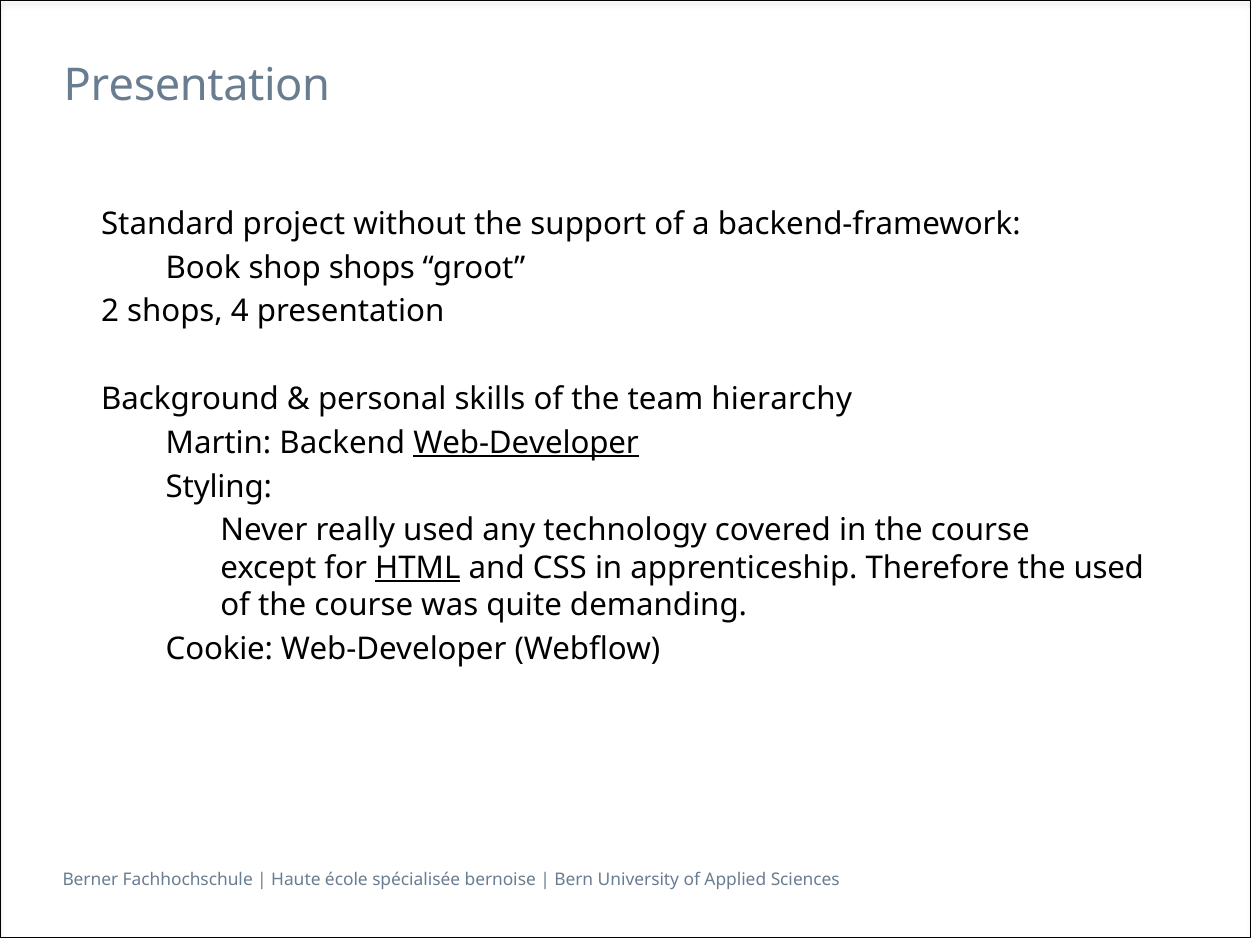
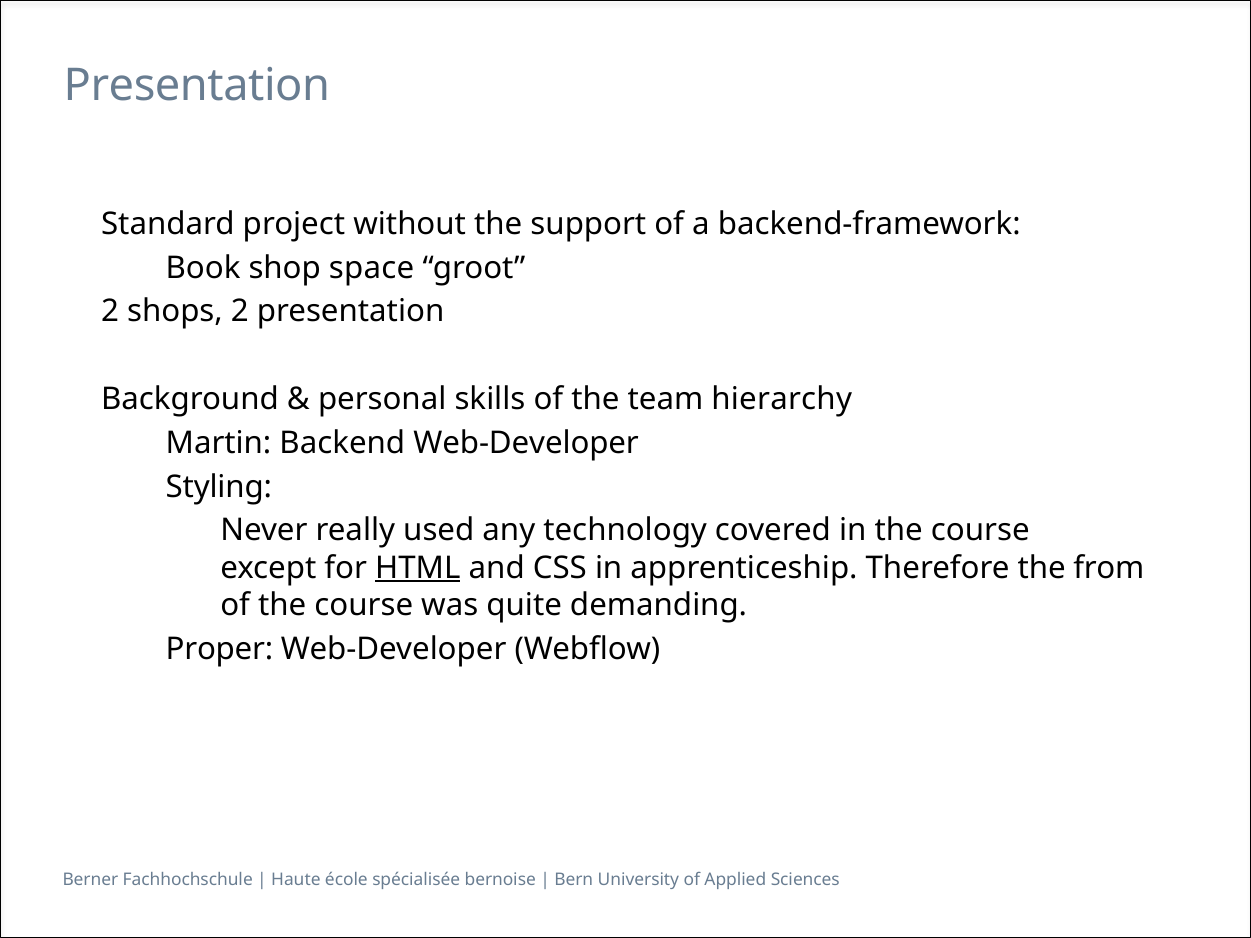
shop shops: shops -> space
4: 4 -> 2
Web-Developer at (526, 443) underline: present -> none
the used: used -> from
Cookie: Cookie -> Proper
